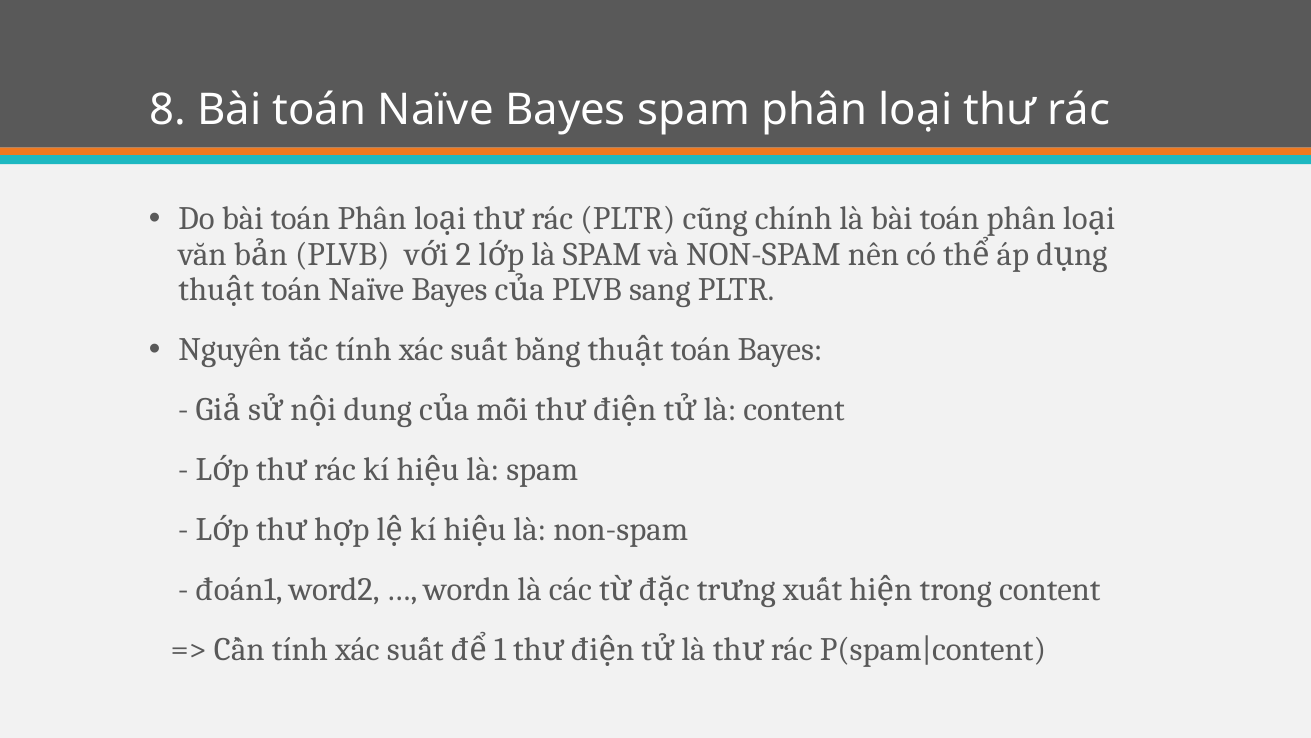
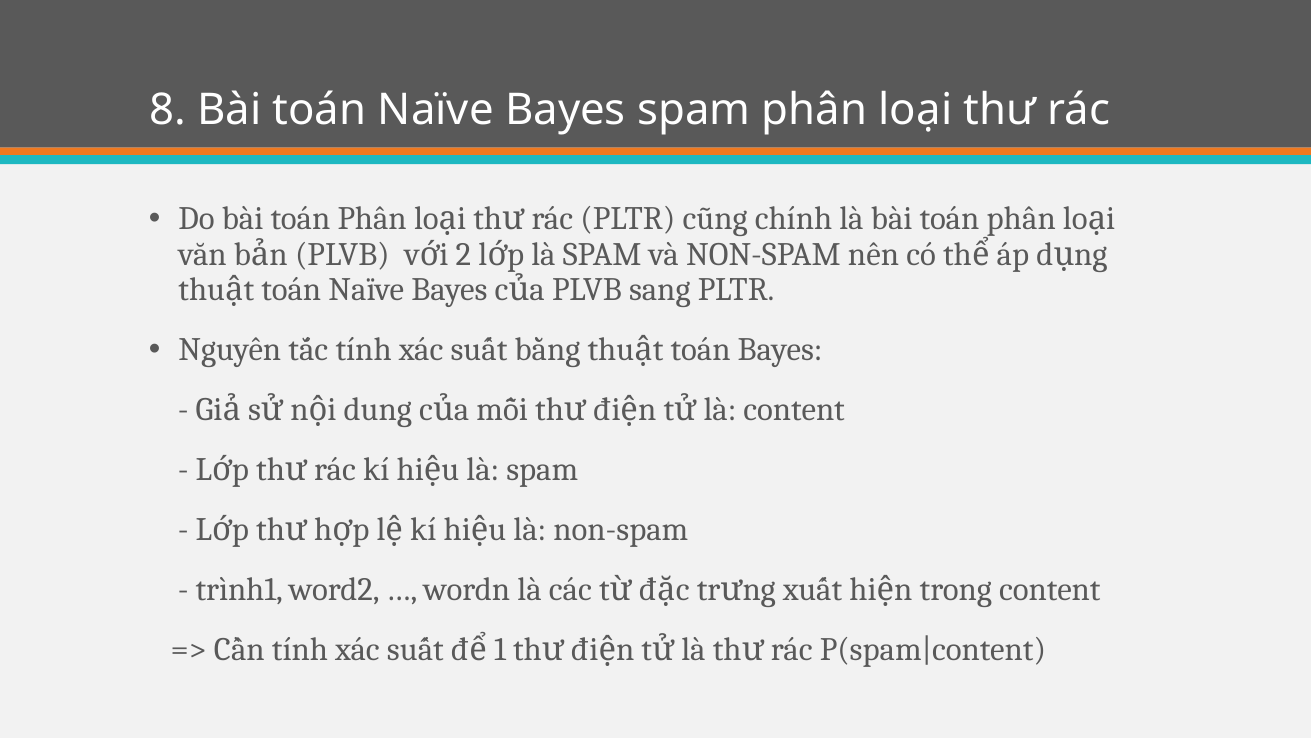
đoán1: đoán1 -> trình1
